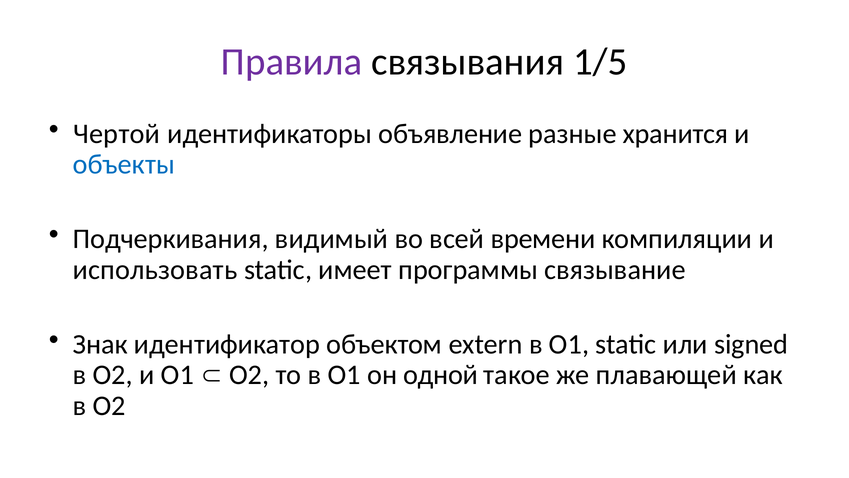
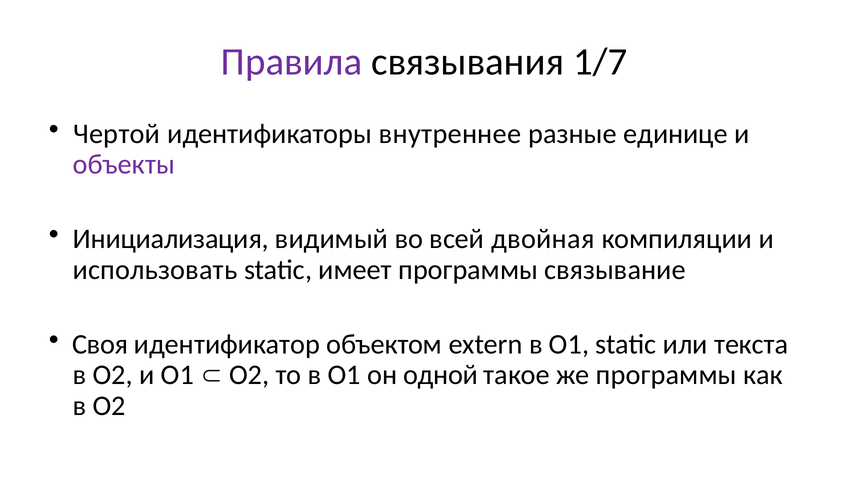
1/5: 1/5 -> 1/7
объявление: объявление -> внутреннее
хранится: хранится -> единице
объекты colour: blue -> purple
Подчеркивания: Подчеркивания -> Инициализация
времени: времени -> двойная
Знак: Знак -> Своя
signed: signed -> текста
же плавающей: плавающей -> программы
